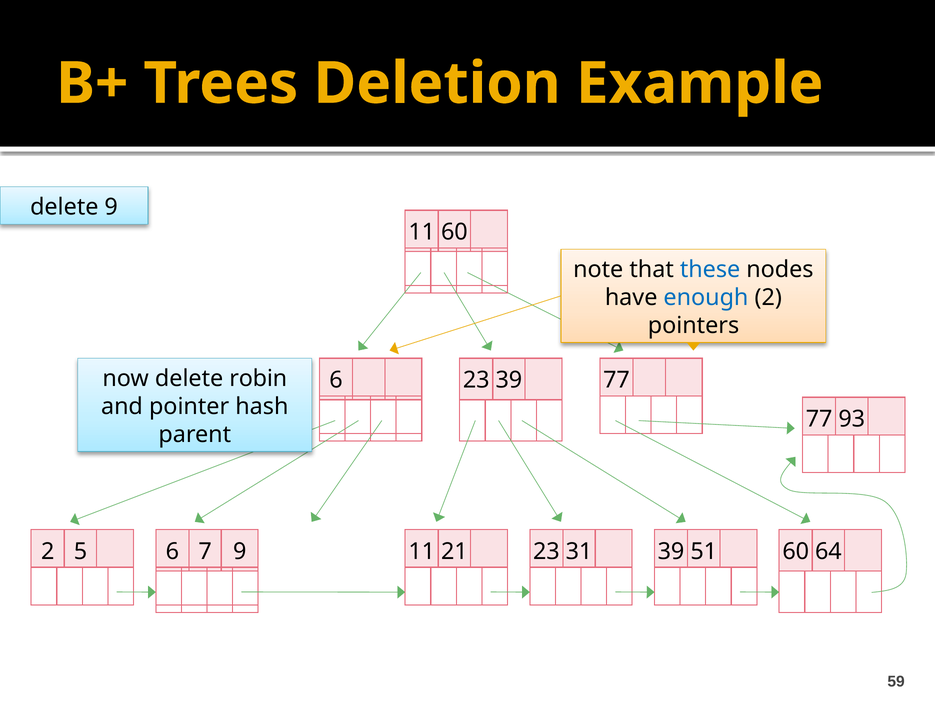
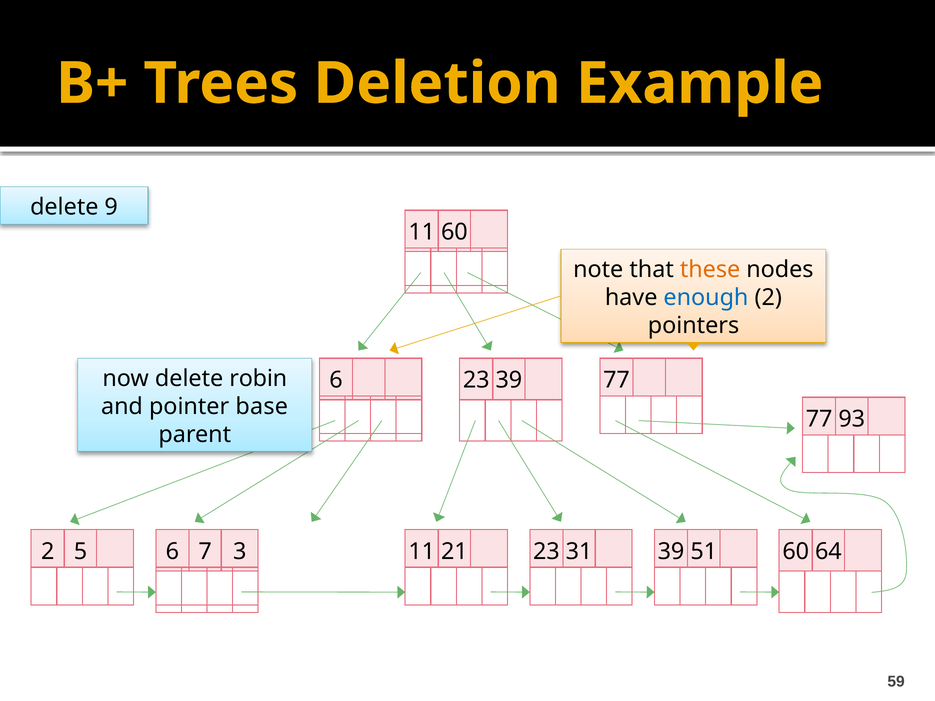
these colour: blue -> orange
hash: hash -> base
9 at (240, 552): 9 -> 3
